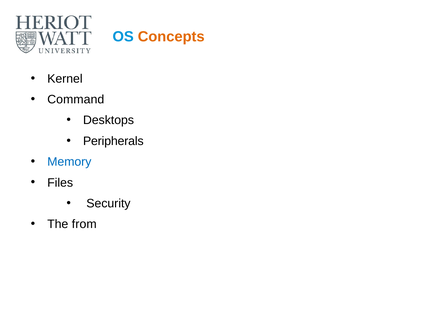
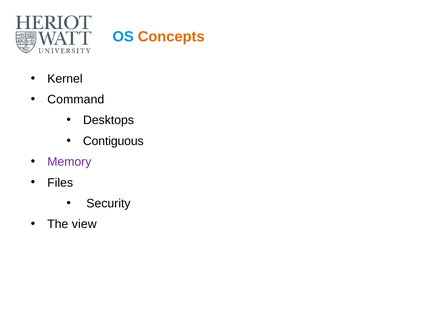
Peripherals: Peripherals -> Contiguous
Memory colour: blue -> purple
from: from -> view
